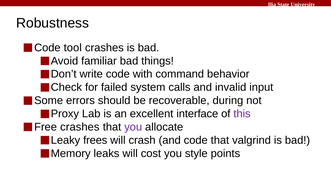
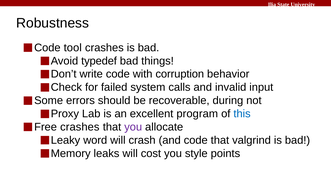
familiar: familiar -> typedef
command: command -> corruption
interface: interface -> program
this colour: purple -> blue
frees: frees -> word
